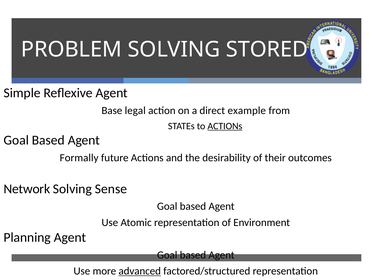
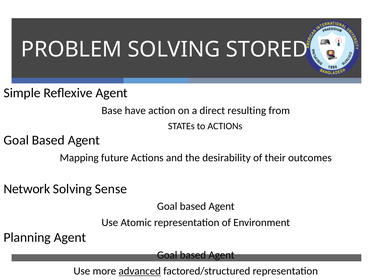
legal: legal -> have
example: example -> resulting
ACTIONs at (225, 126) underline: present -> none
Formally: Formally -> Mapping
